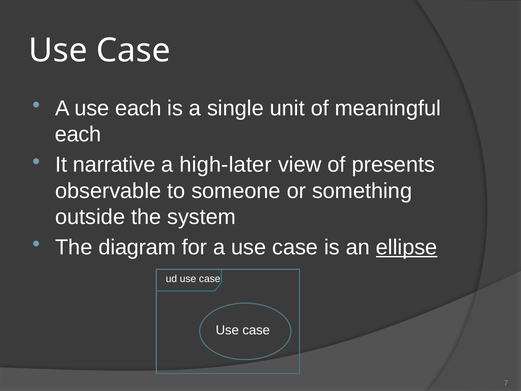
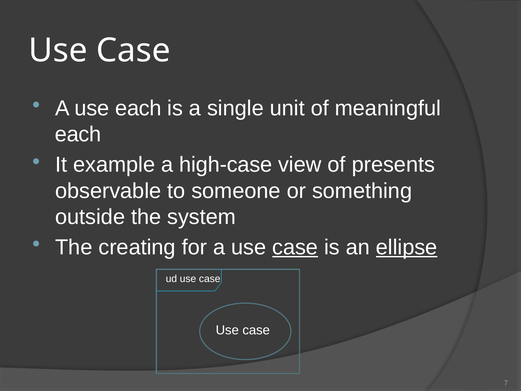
narrative: narrative -> example
high-later: high-later -> high-case
diagram: diagram -> creating
case at (295, 247) underline: none -> present
